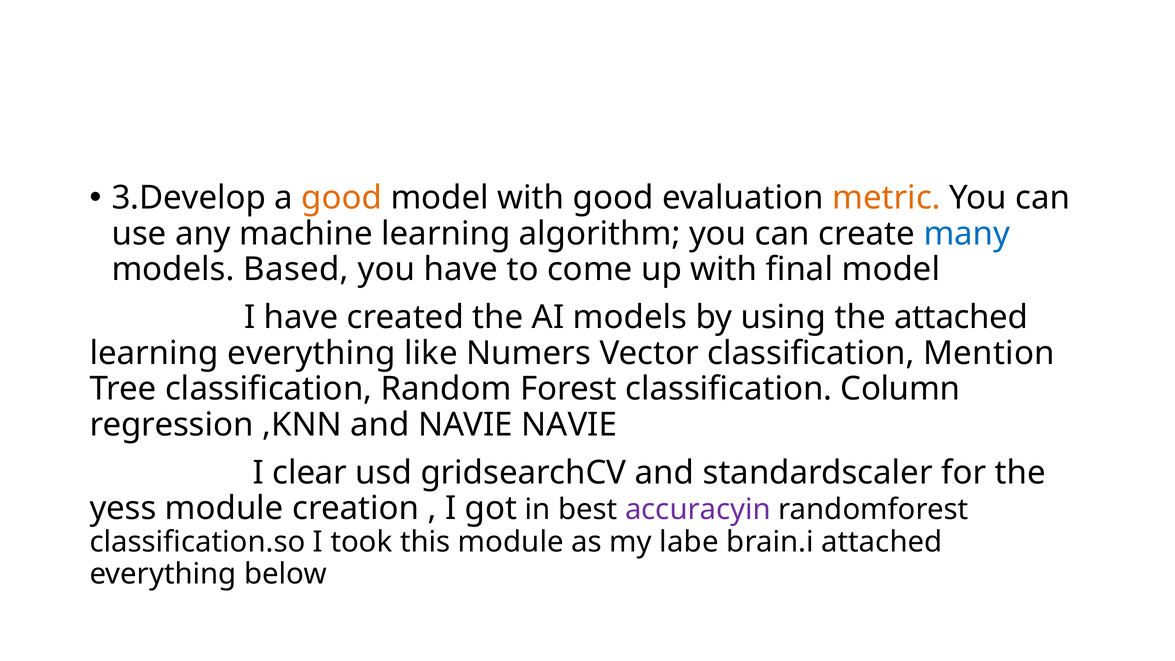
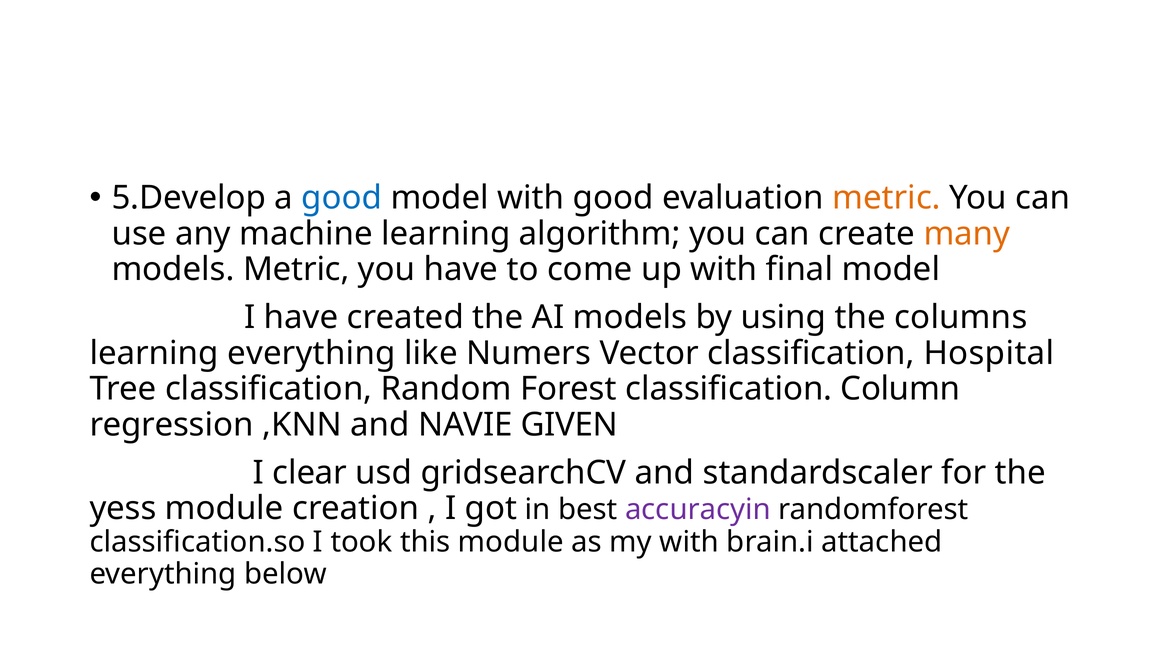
3.Develop: 3.Develop -> 5.Develop
good at (342, 198) colour: orange -> blue
many colour: blue -> orange
models Based: Based -> Metric
the attached: attached -> columns
Mention: Mention -> Hospital
NAVIE NAVIE: NAVIE -> GIVEN
my labe: labe -> with
